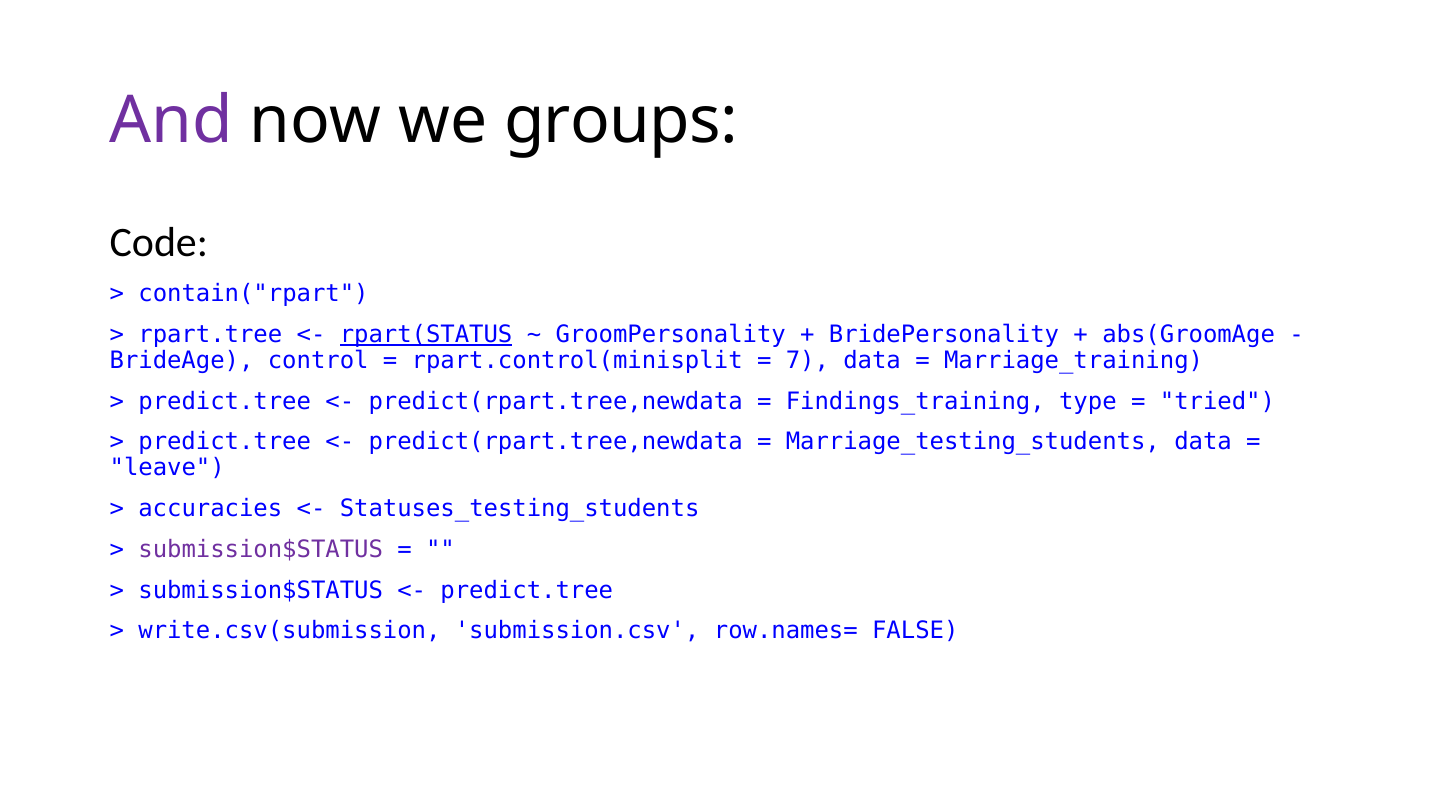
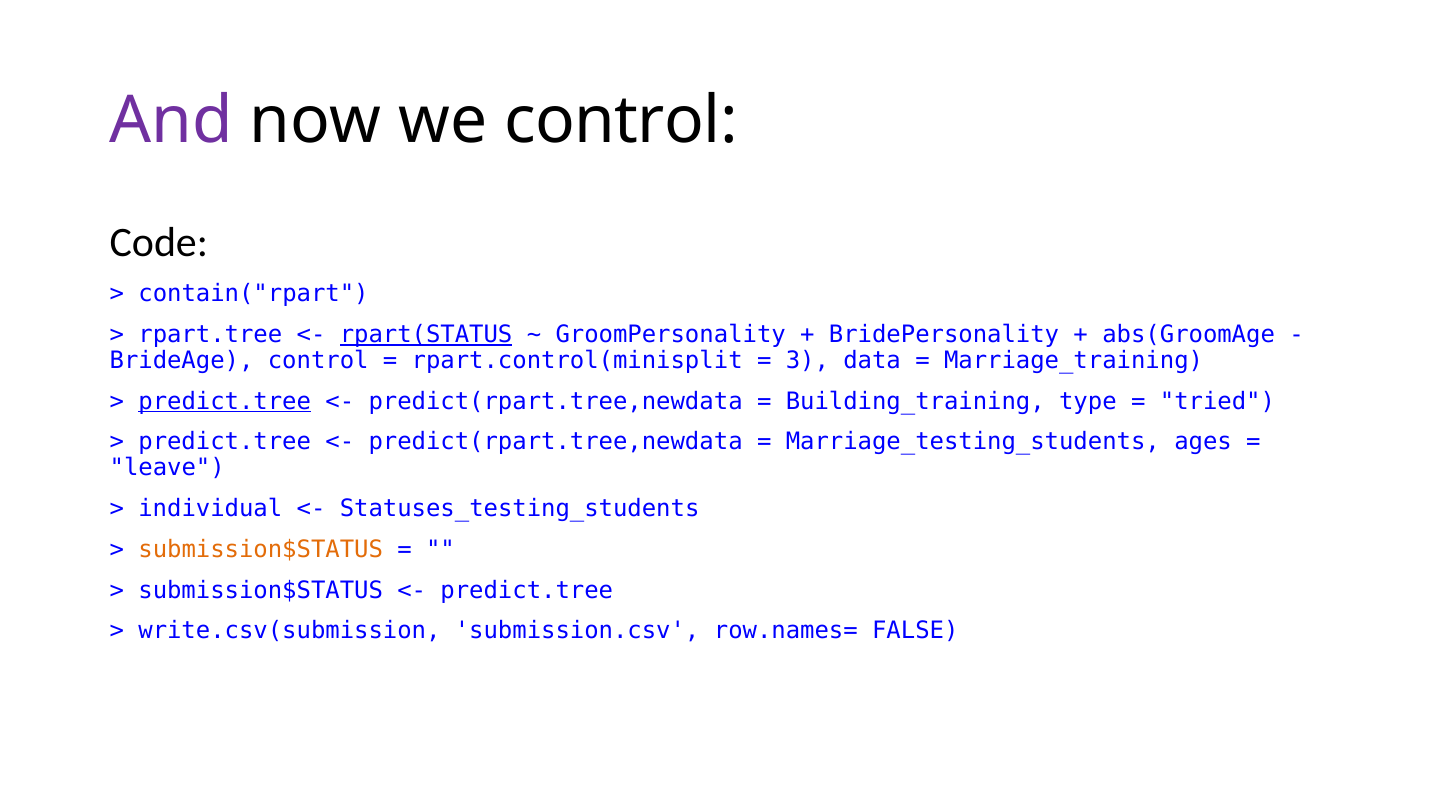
we groups: groups -> control
7: 7 -> 3
predict.tree at (225, 401) underline: none -> present
Findings_training: Findings_training -> Building_training
Marriage_testing_students data: data -> ages
accuracies: accuracies -> individual
submission$STATUS at (261, 549) colour: purple -> orange
